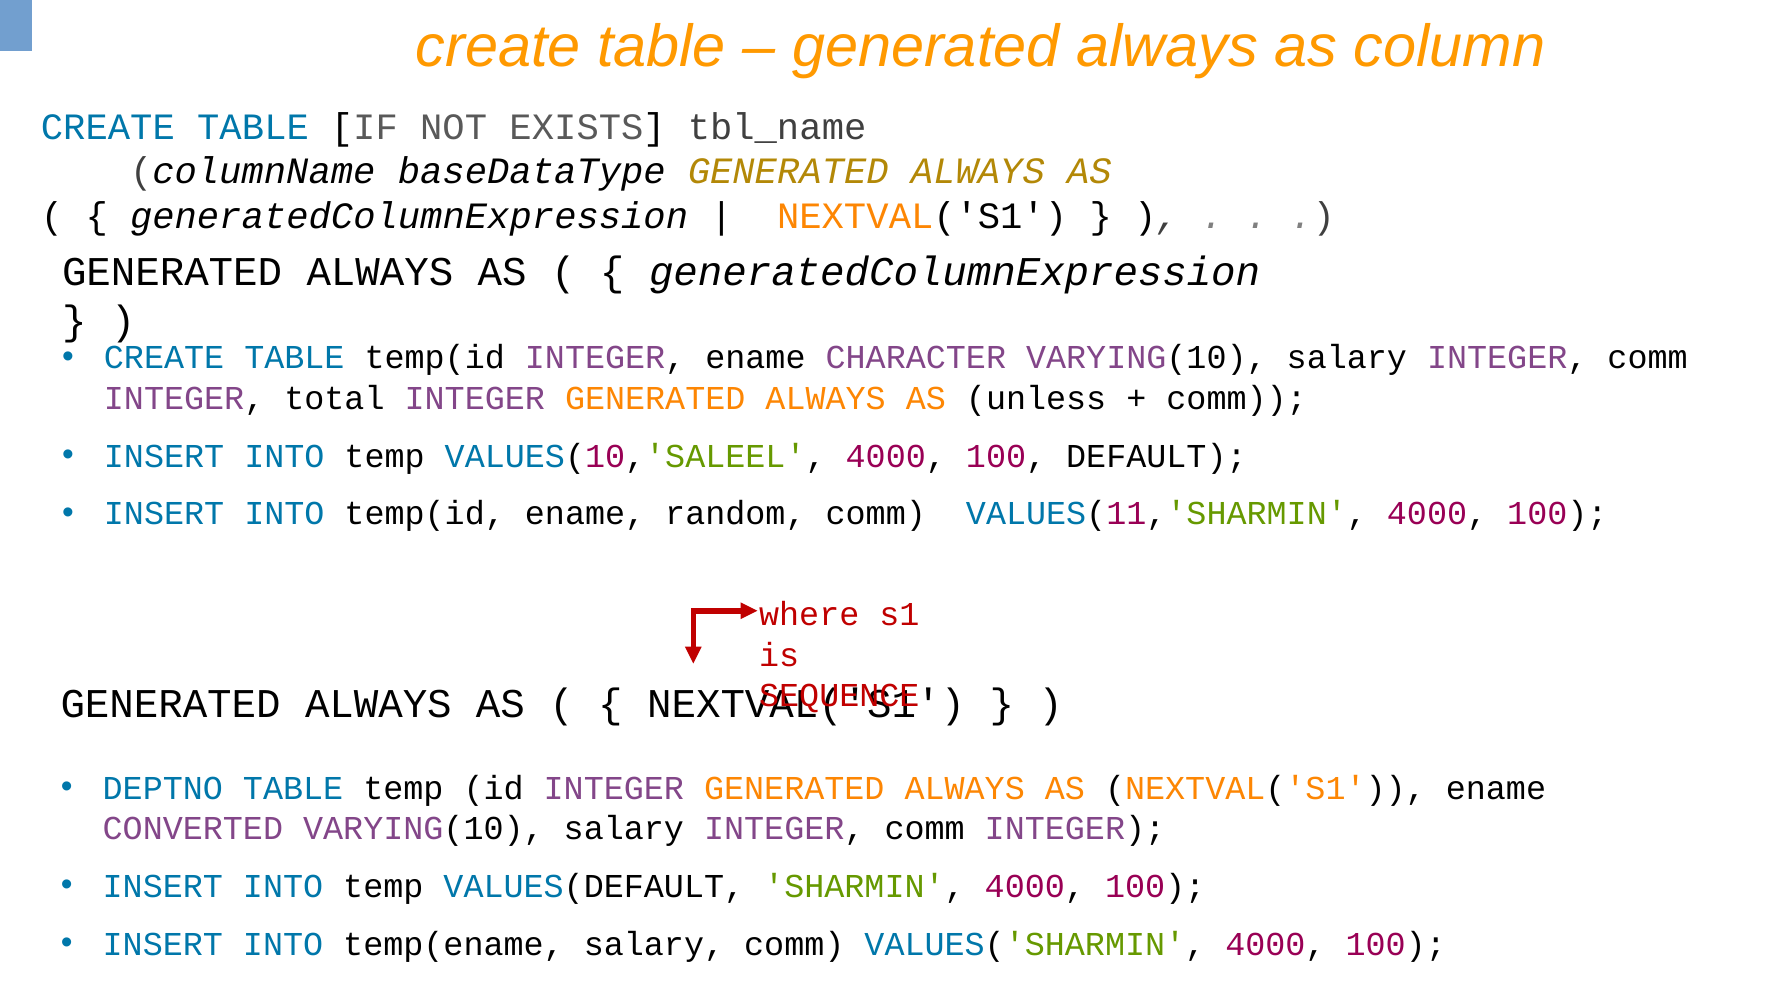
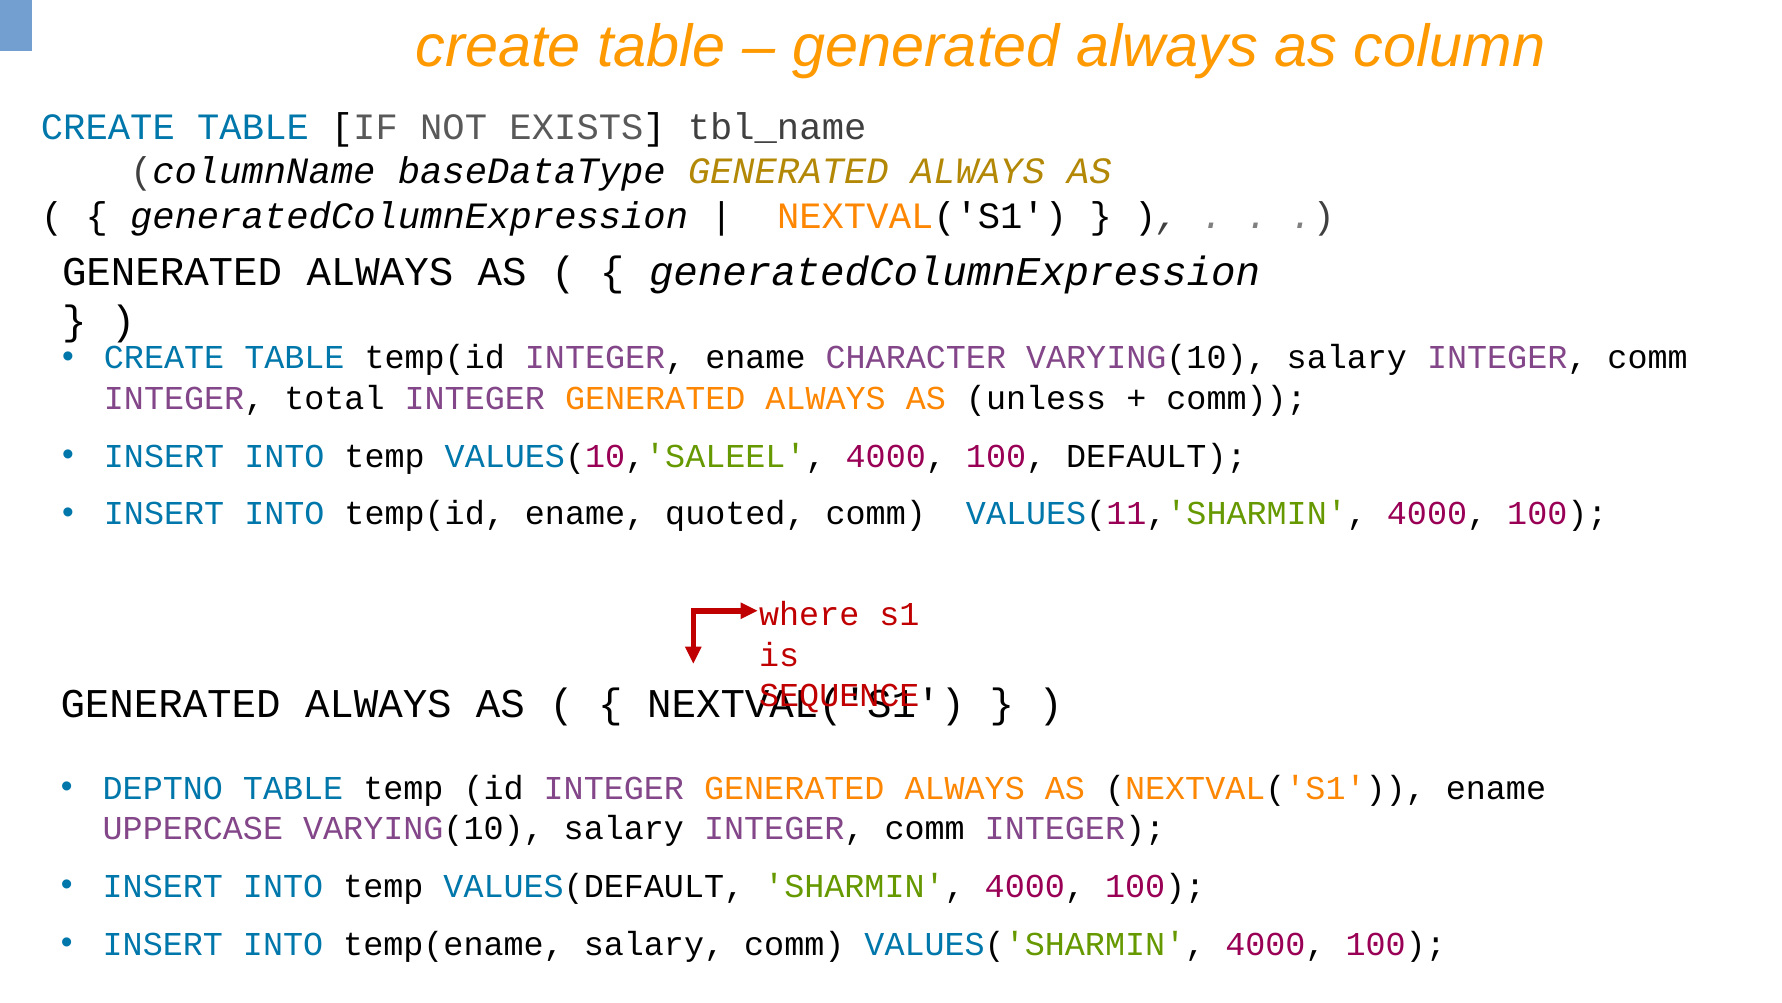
random: random -> quoted
CONVERTED: CONVERTED -> UPPERCASE
